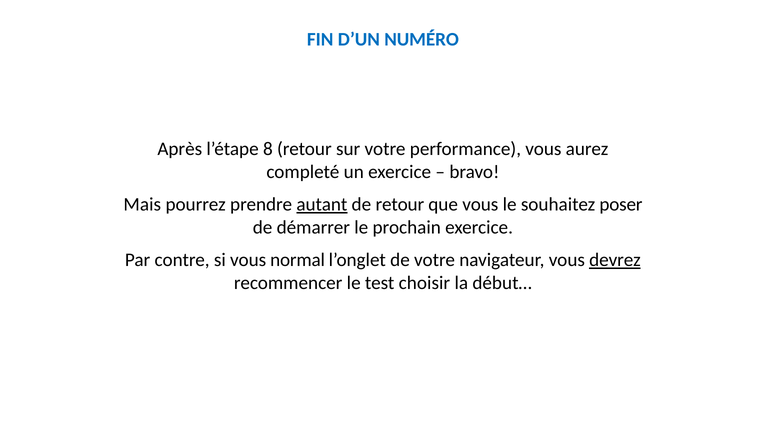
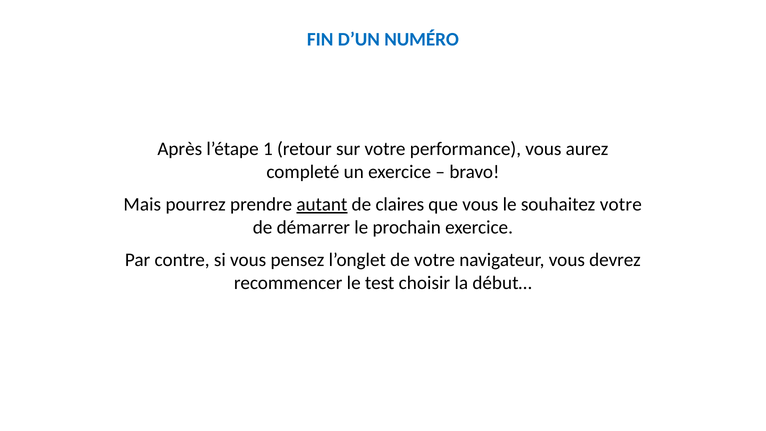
8: 8 -> 1
de retour: retour -> claires
souhaitez poser: poser -> votre
normal: normal -> pensez
devrez underline: present -> none
